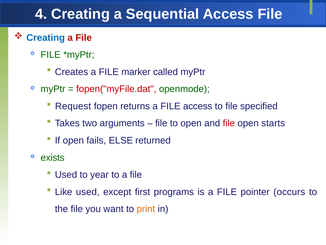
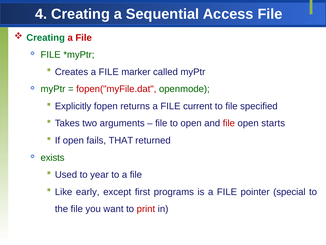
Creating at (46, 38) colour: blue -> green
Request: Request -> Explicitly
FILE access: access -> current
ELSE: ELSE -> THAT
Like used: used -> early
occurs: occurs -> special
print colour: orange -> red
